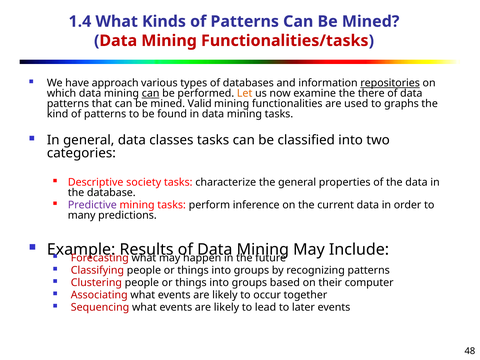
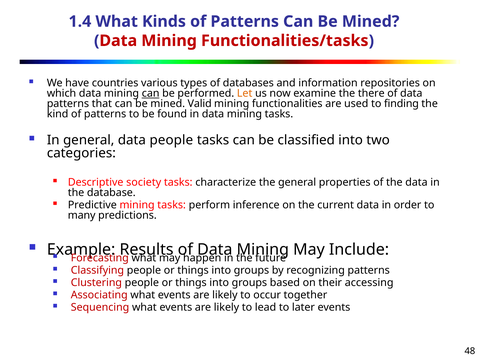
approach: approach -> countries
repositories underline: present -> none
graphs: graphs -> finding
data classes: classes -> people
Predictive colour: purple -> black
computer: computer -> accessing
